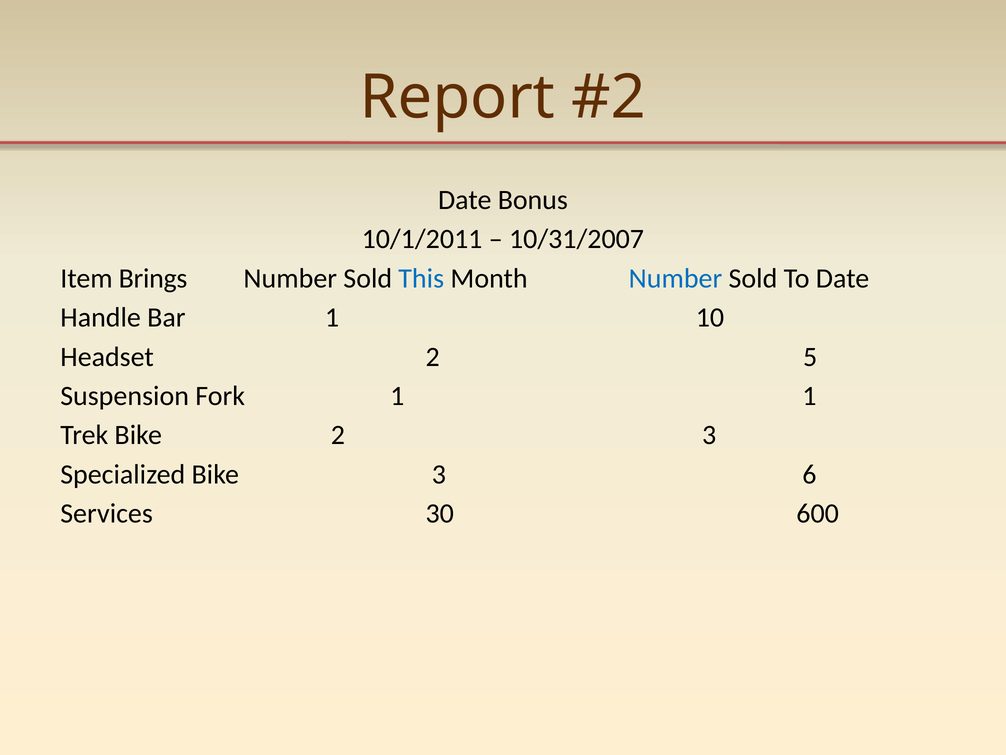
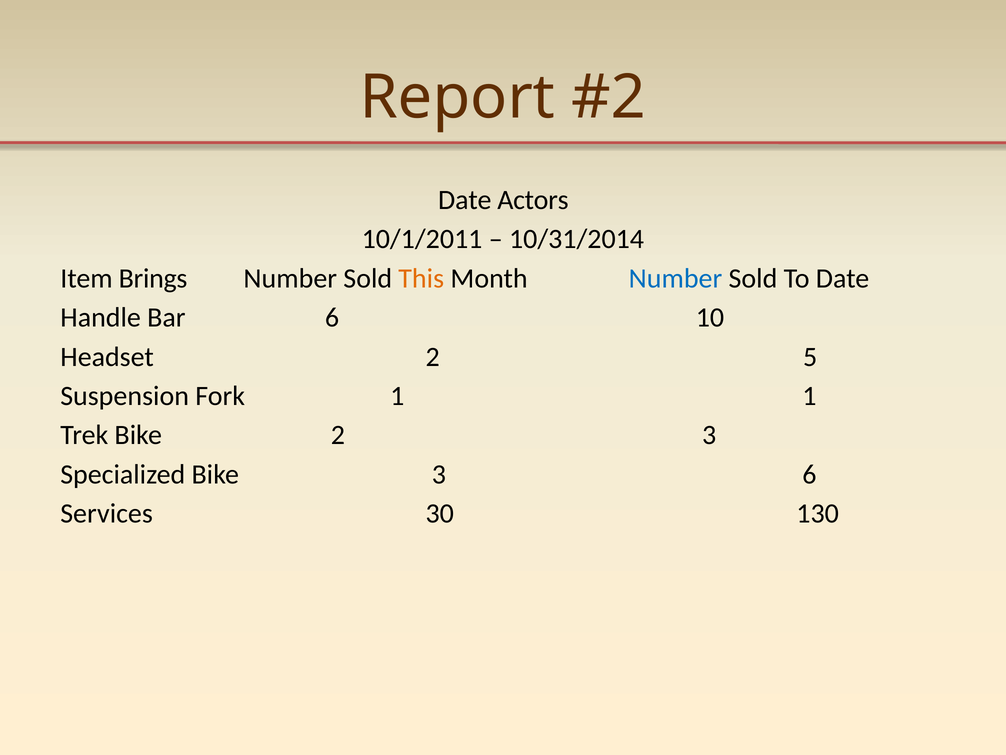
Bonus: Bonus -> Actors
10/31/2007: 10/31/2007 -> 10/31/2014
This colour: blue -> orange
Bar 1: 1 -> 6
600: 600 -> 130
